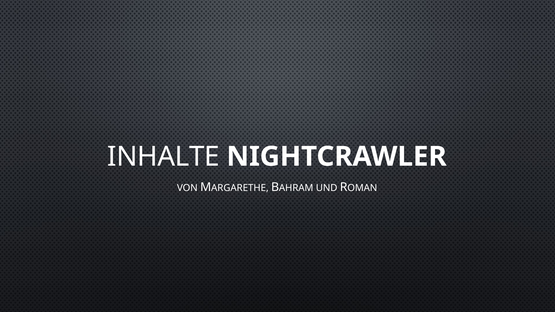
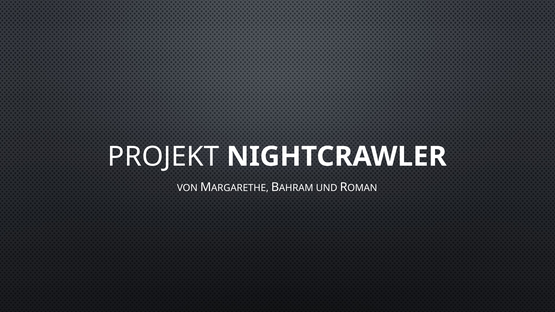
INHALTE: INHALTE -> PROJEKT
